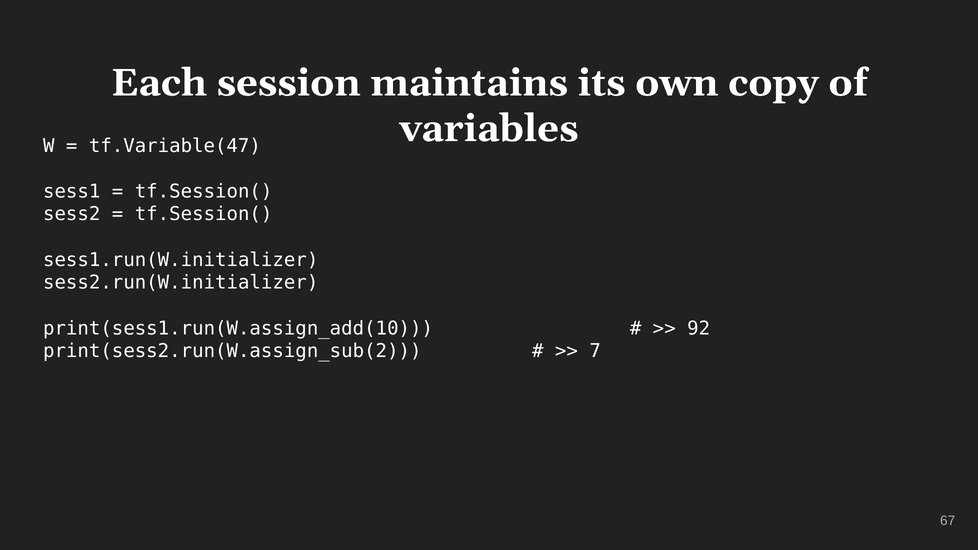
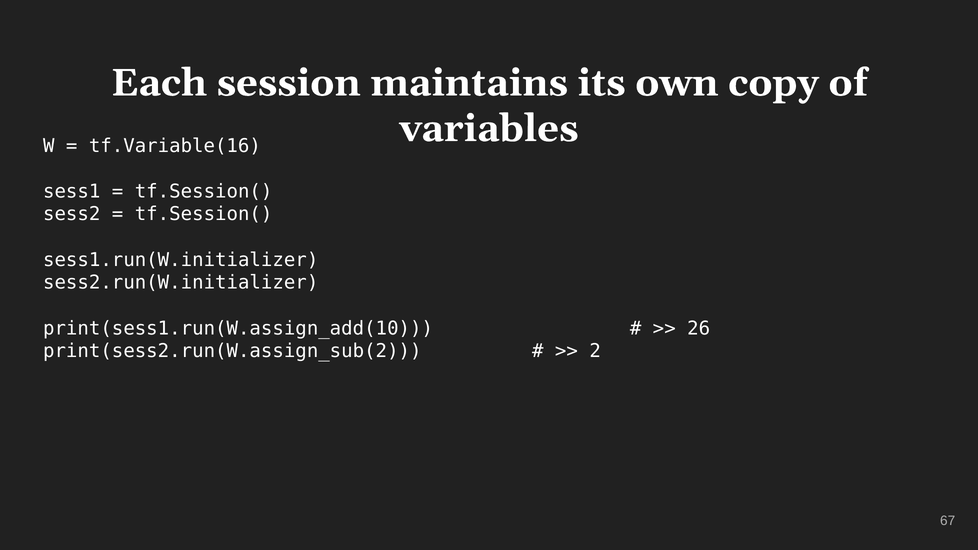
tf.Variable(47: tf.Variable(47 -> tf.Variable(16
92: 92 -> 26
7: 7 -> 2
